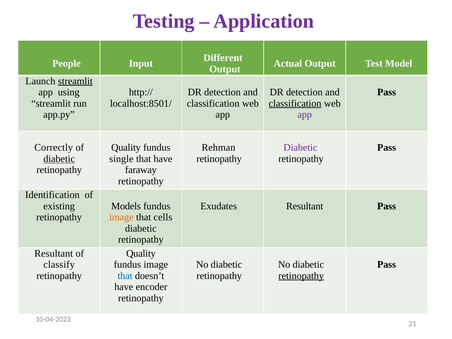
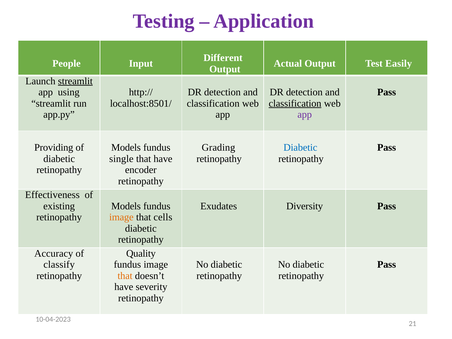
Model: Model -> Easily
Correctly: Correctly -> Providing
Quality at (126, 148): Quality -> Models
Rehman: Rehman -> Grading
Diabetic at (300, 148) colour: purple -> blue
diabetic at (59, 159) underline: present -> none
faraway: faraway -> encoder
Identification: Identification -> Effectiveness
Exudates Resultant: Resultant -> Diversity
Resultant at (54, 253): Resultant -> Accuracy
that at (125, 276) colour: blue -> orange
retinopathy at (301, 276) underline: present -> none
encoder: encoder -> severity
